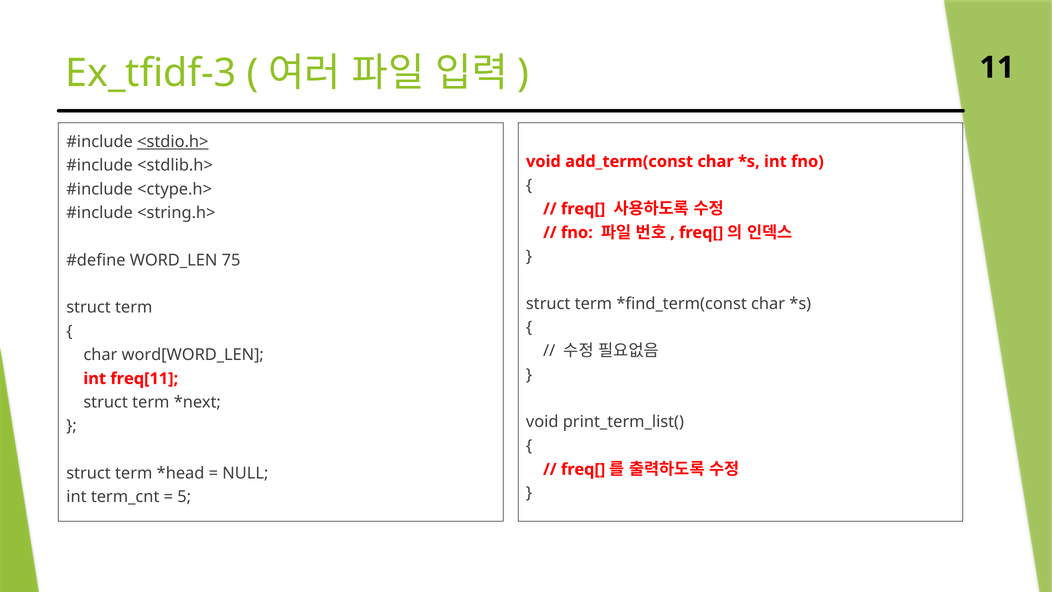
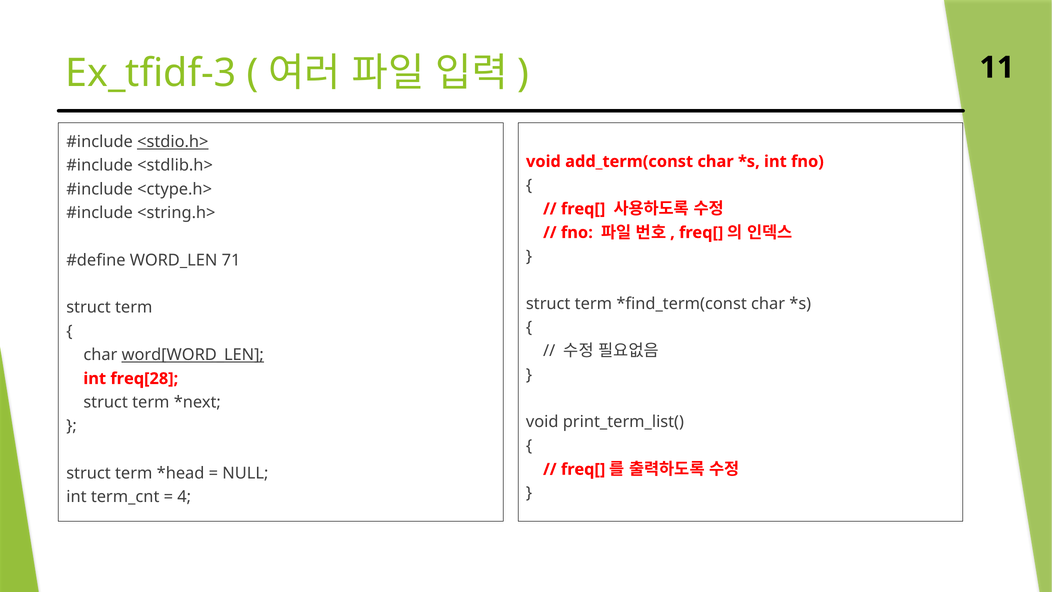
75: 75 -> 71
word[WORD_LEN underline: none -> present
freq[11: freq[11 -> freq[28
5: 5 -> 4
